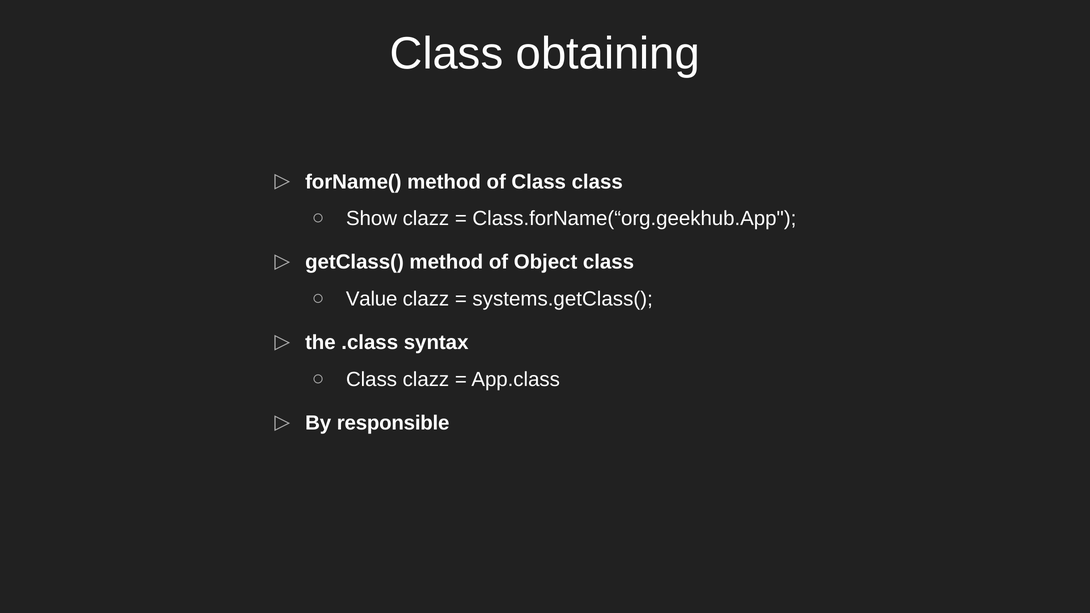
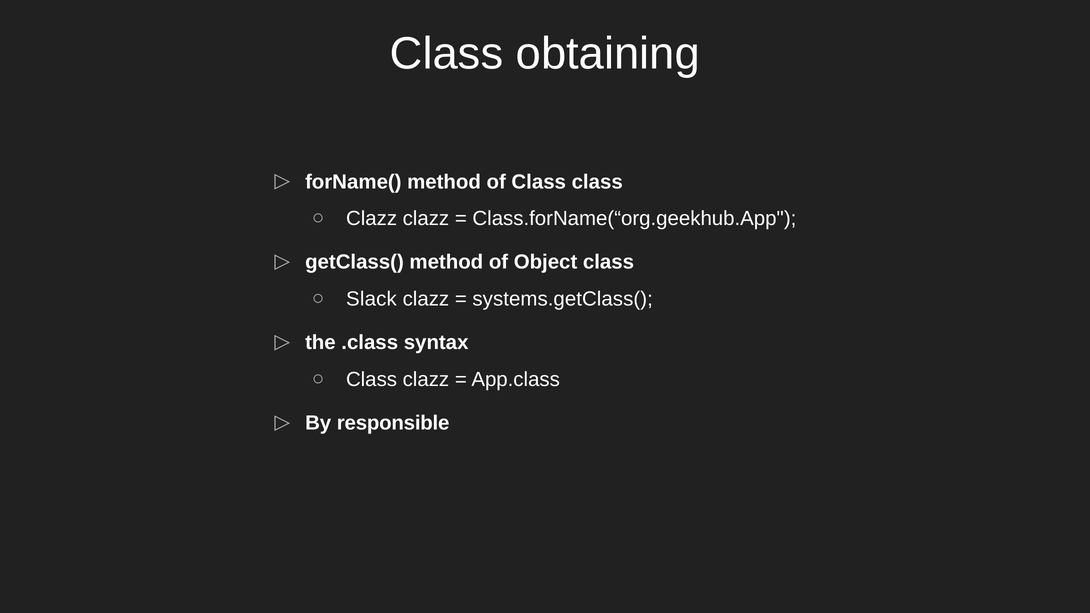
Show at (372, 219): Show -> Clazz
Value: Value -> Slack
